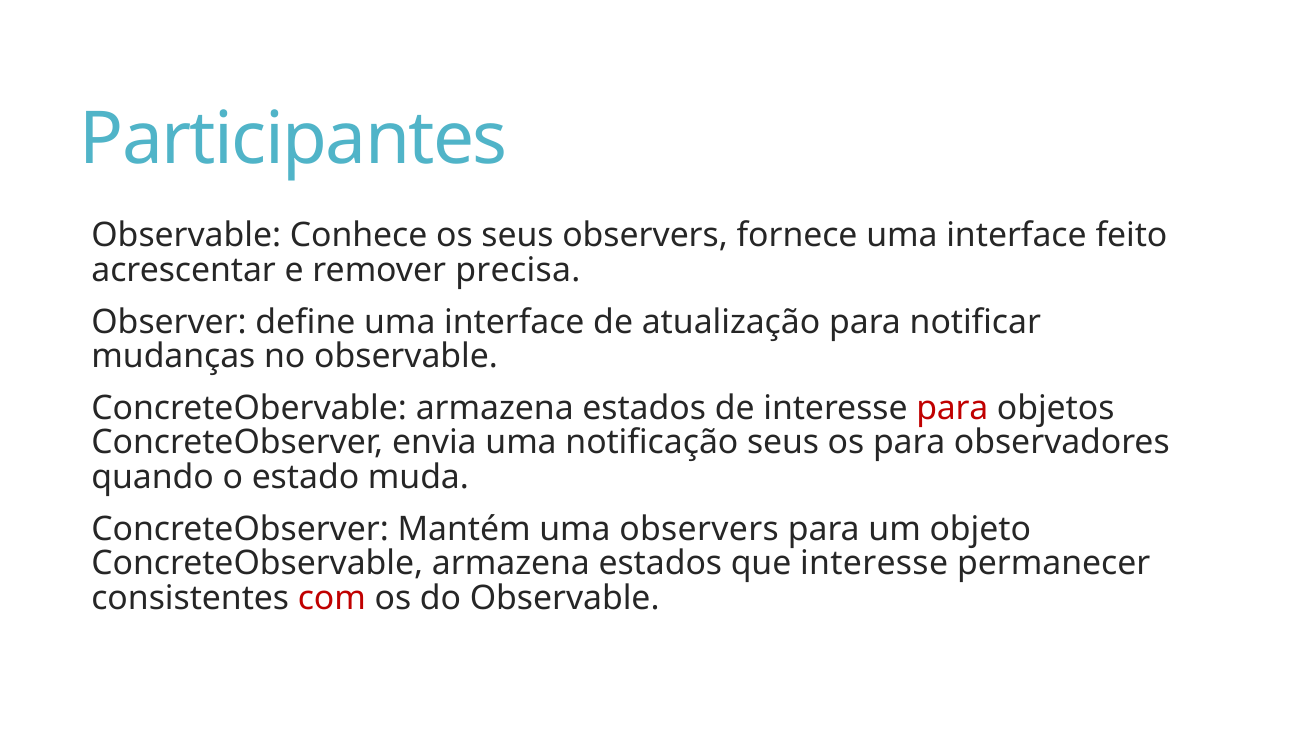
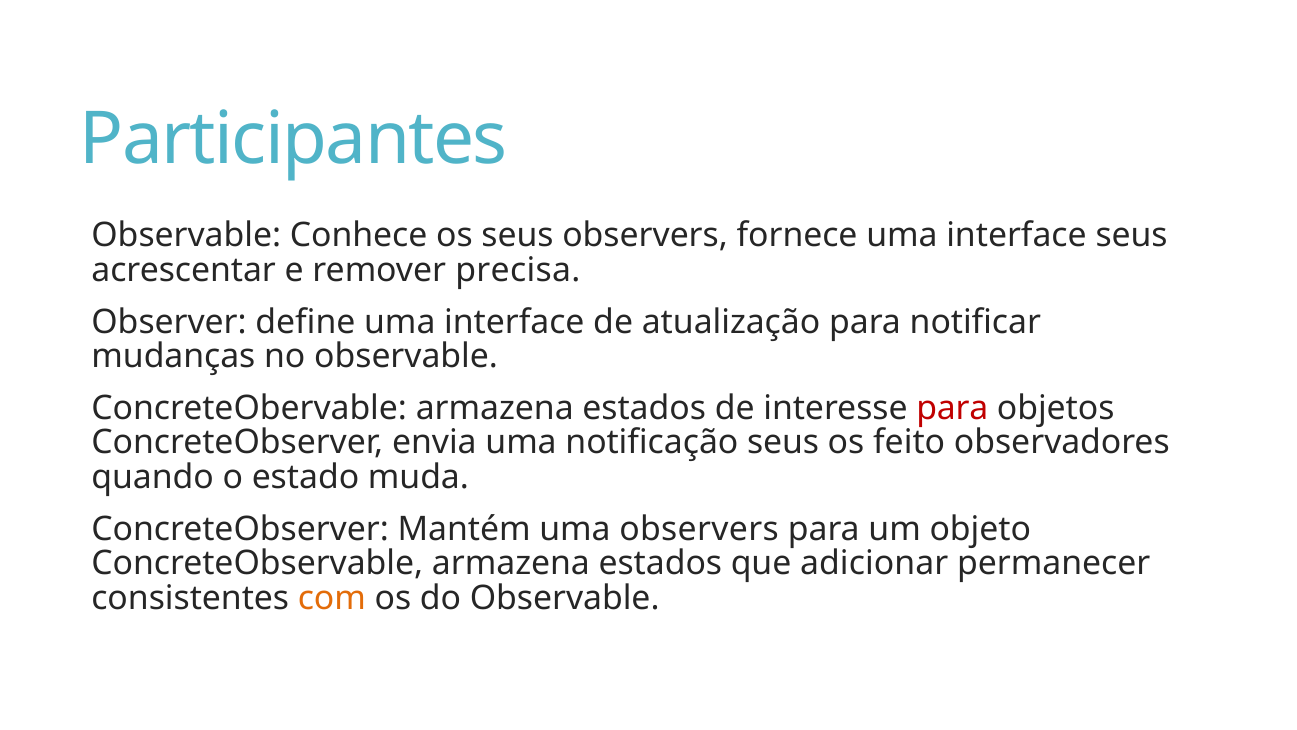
interface feito: feito -> seus
os para: para -> feito
que interesse: interesse -> adicionar
com colour: red -> orange
